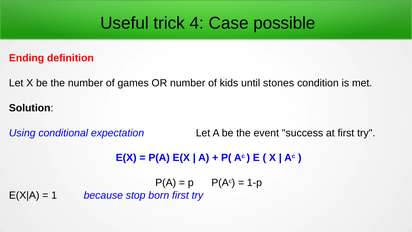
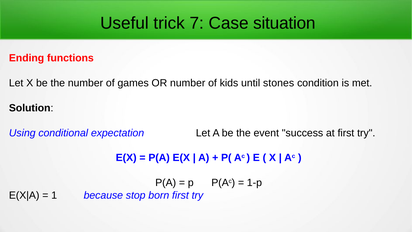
4: 4 -> 7
possible: possible -> situation
definition: definition -> functions
